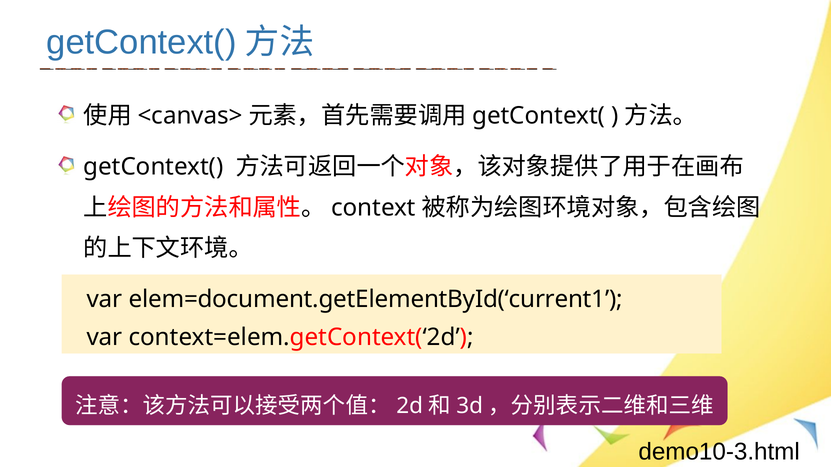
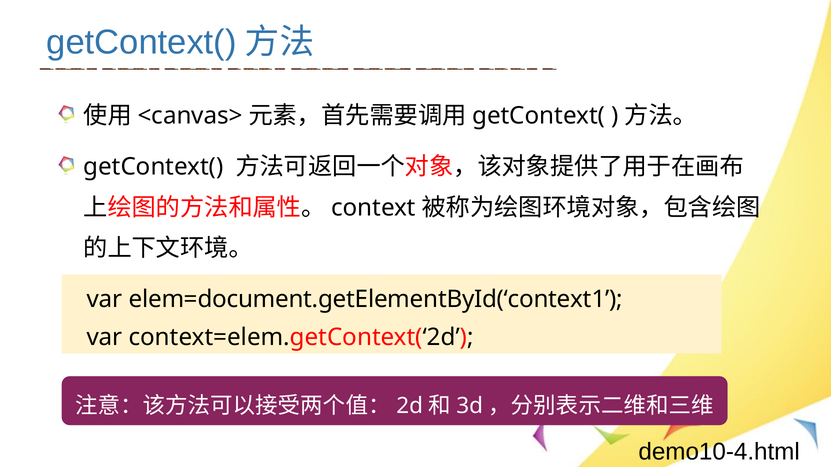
elem=document.getElementById(‘current1: elem=document.getElementById(‘current1 -> elem=document.getElementById(‘context1
demo10-3.html: demo10-3.html -> demo10-4.html
